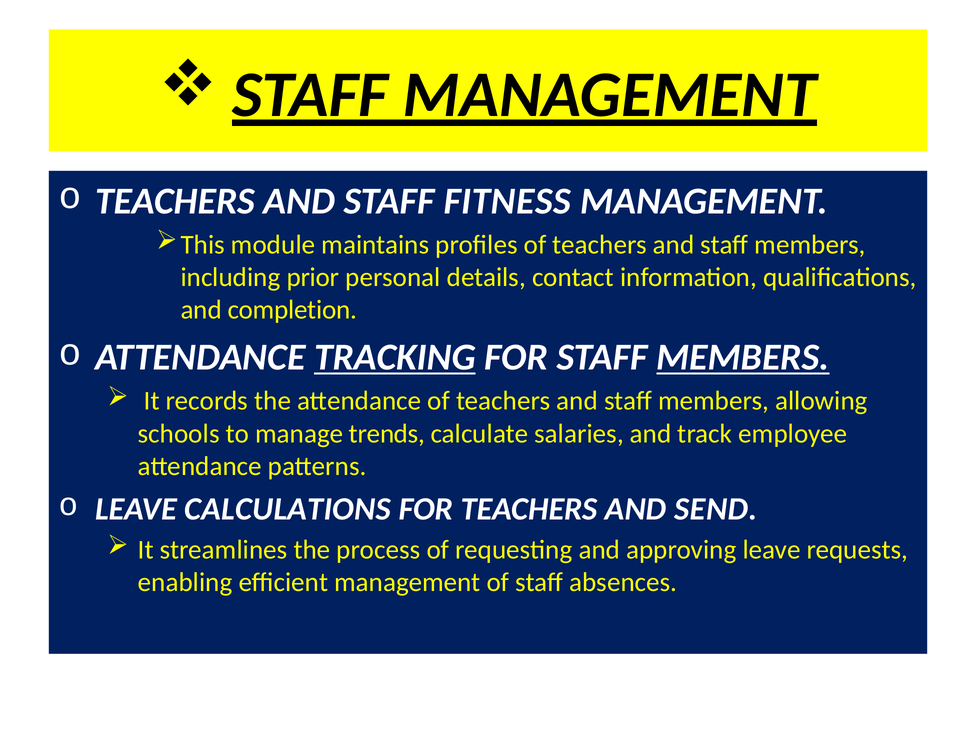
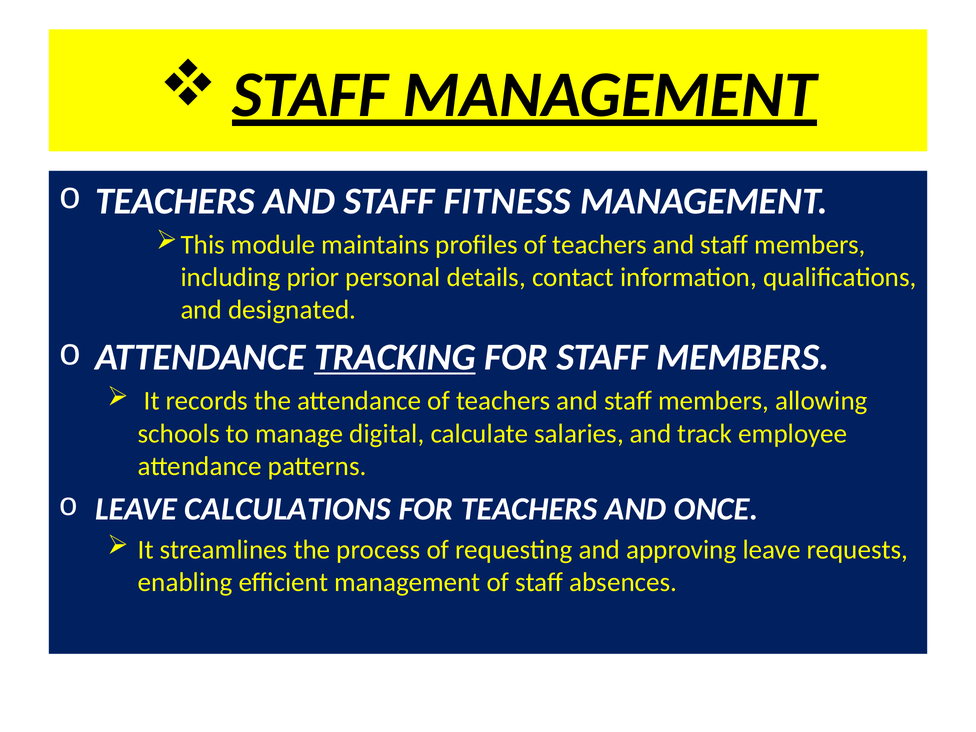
completion: completion -> designated
MEMBERS at (743, 357) underline: present -> none
trends: trends -> digital
SEND: SEND -> ONCE
